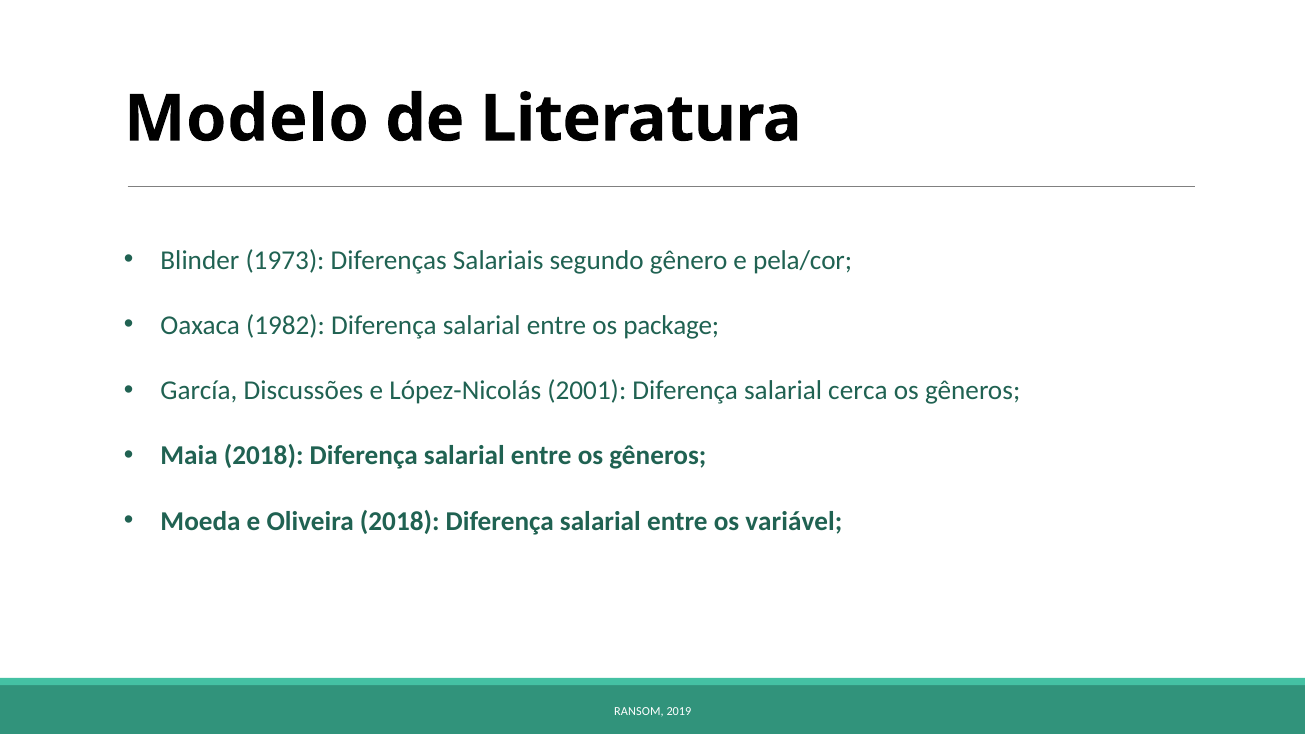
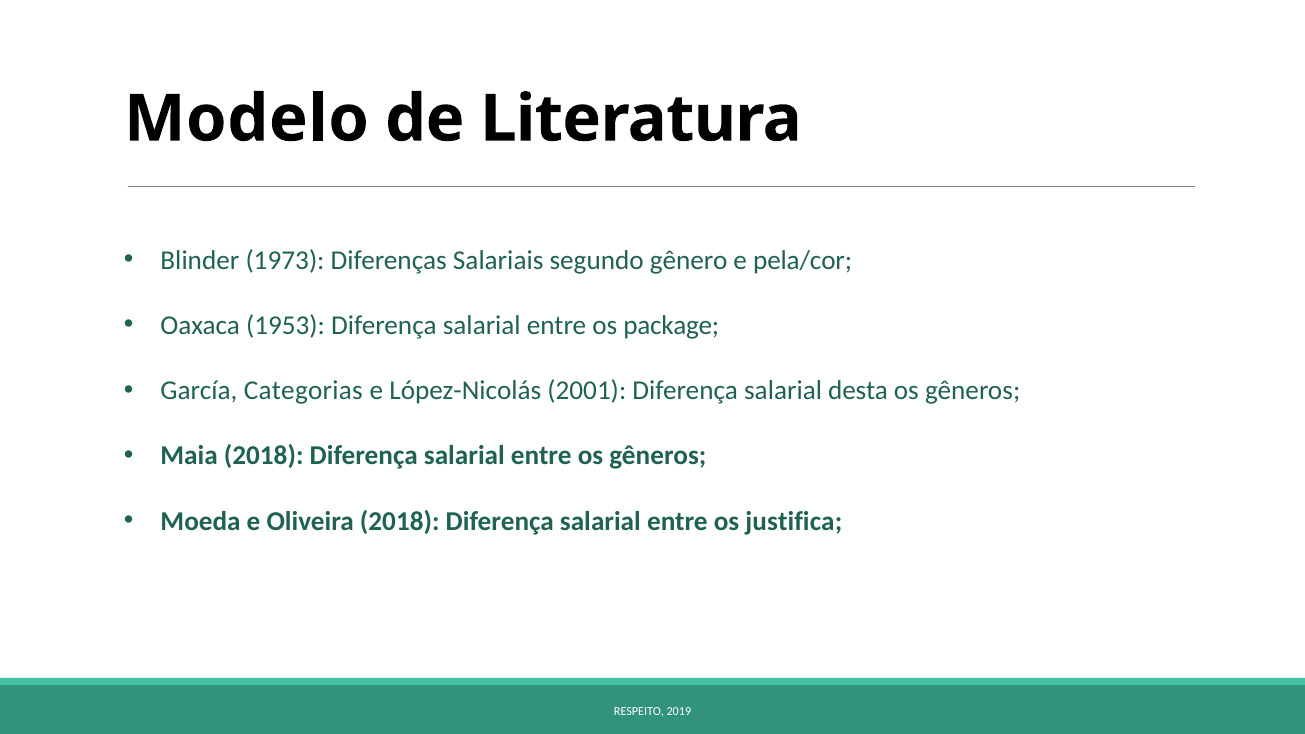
1982: 1982 -> 1953
Discussões: Discussões -> Categorias
cerca: cerca -> desta
variável: variável -> justifica
RANSOM: RANSOM -> RESPEITO
